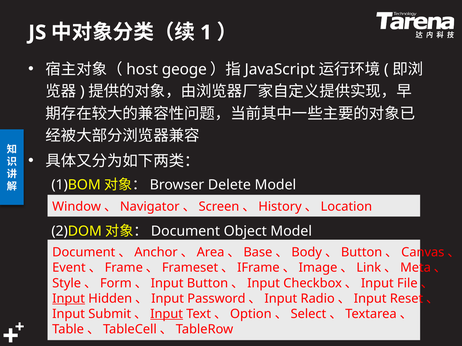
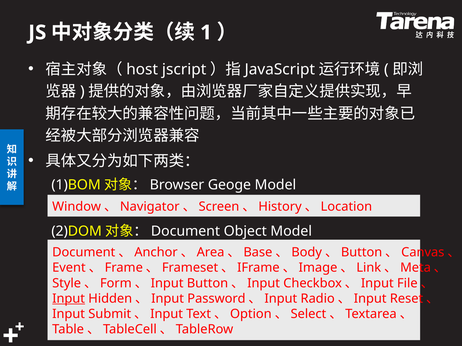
geoge: geoge -> jscript
Delete: Delete -> Geoge
Input at (167, 314) underline: present -> none
